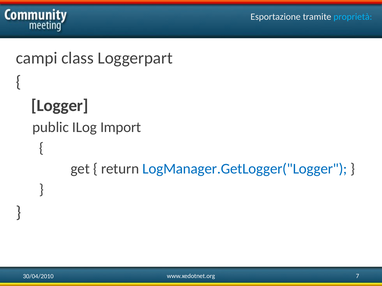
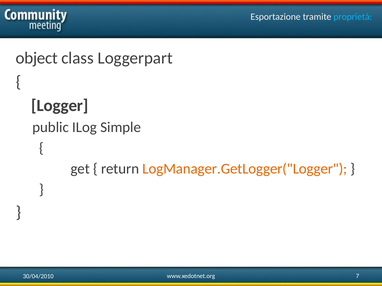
campi: campi -> object
Import: Import -> Simple
LogManager.GetLogger("Logger colour: blue -> orange
